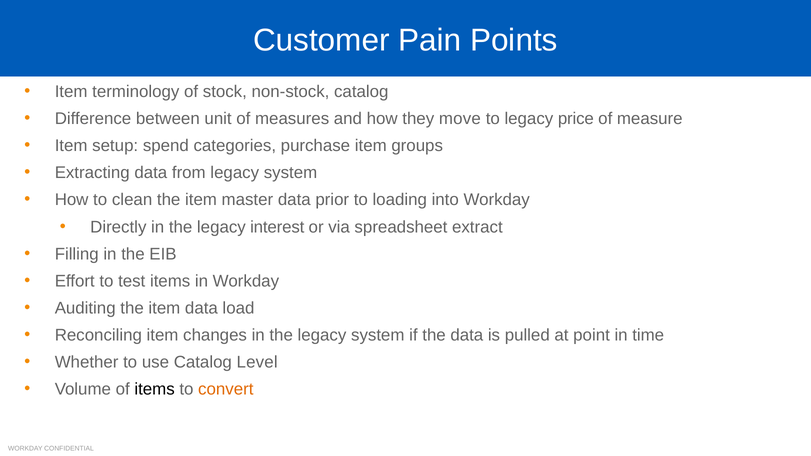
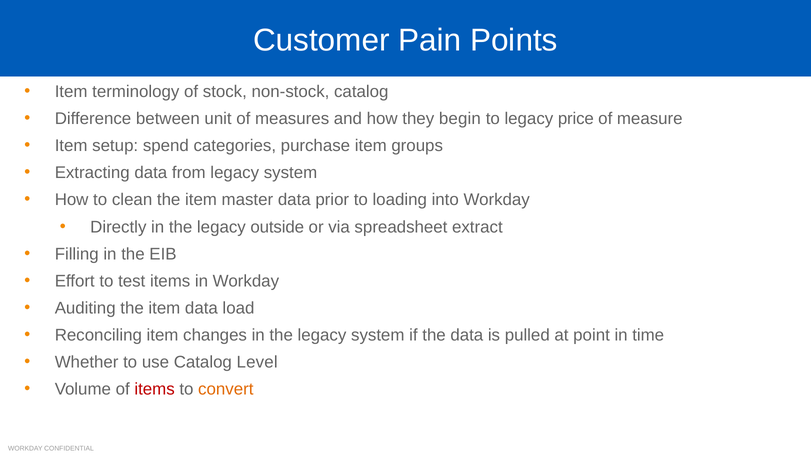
move: move -> begin
interest: interest -> outside
items at (155, 389) colour: black -> red
